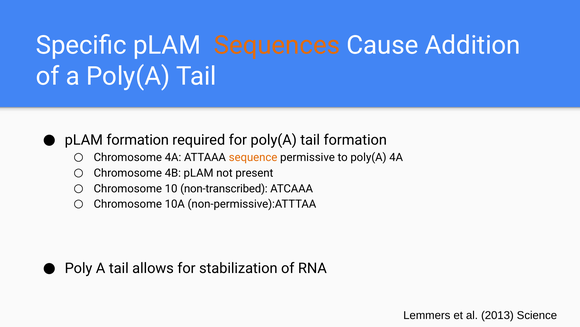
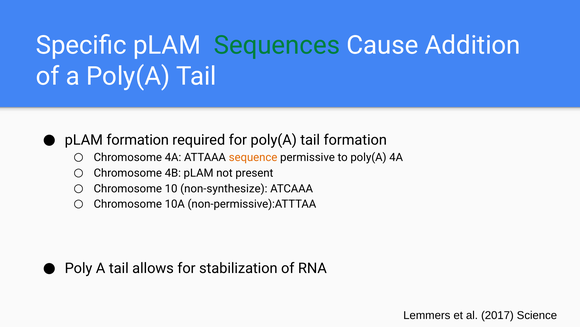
Sequences colour: orange -> green
non-transcribed: non-transcribed -> non-synthesize
2013: 2013 -> 2017
